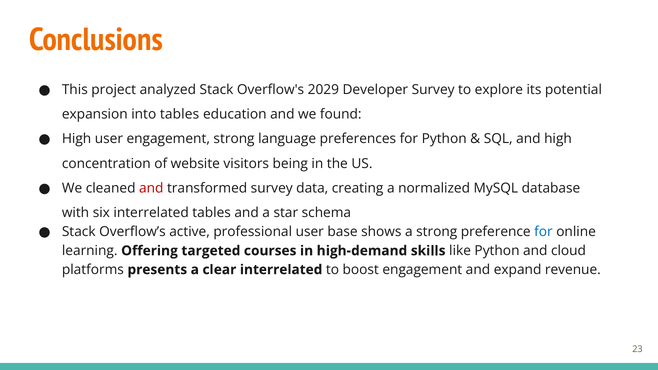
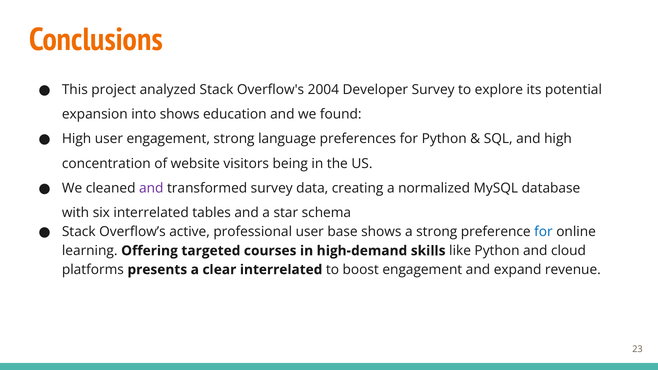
2029: 2029 -> 2004
into tables: tables -> shows
and at (151, 188) colour: red -> purple
